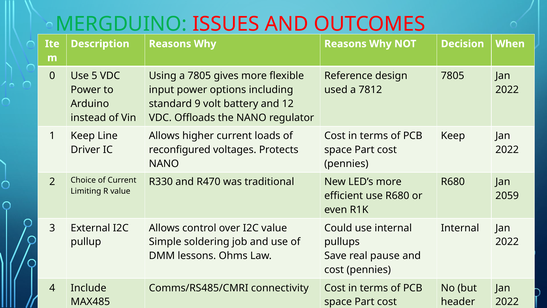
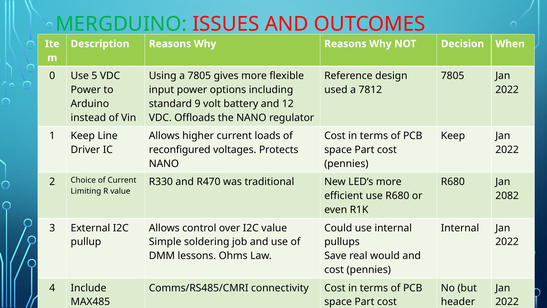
2059: 2059 -> 2082
pause: pause -> would
